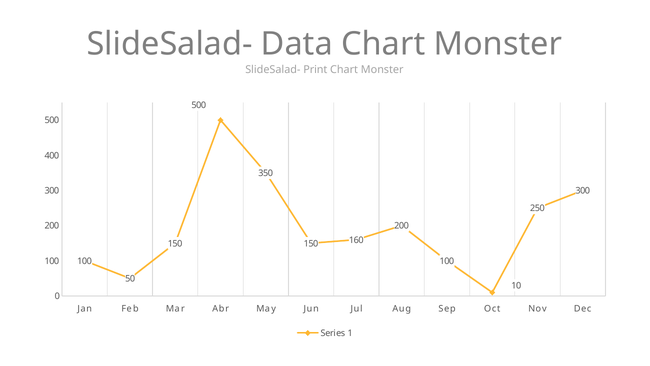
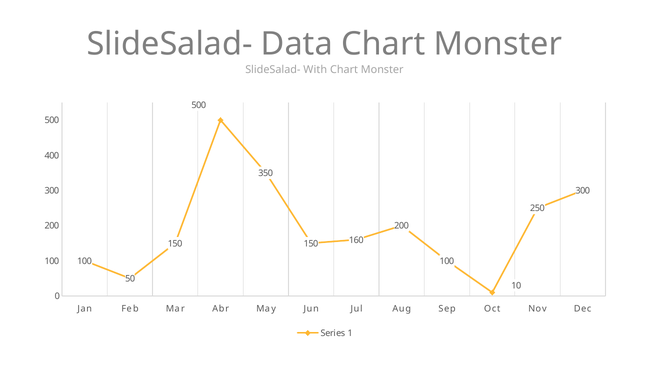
Print: Print -> With
